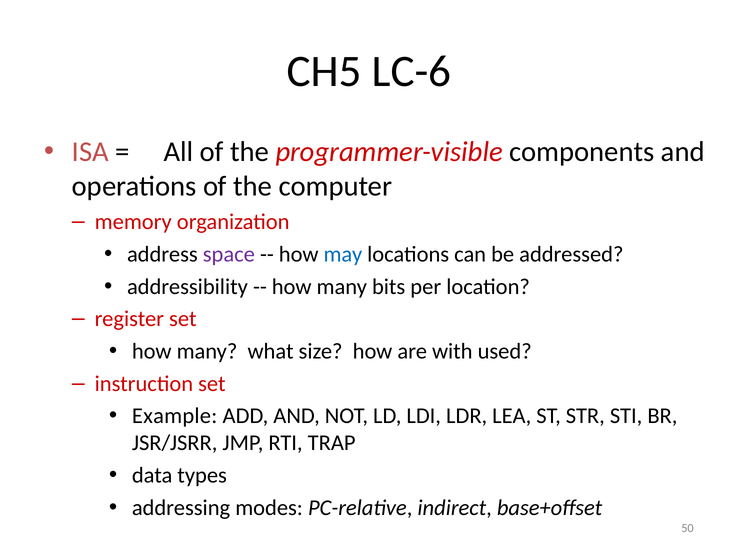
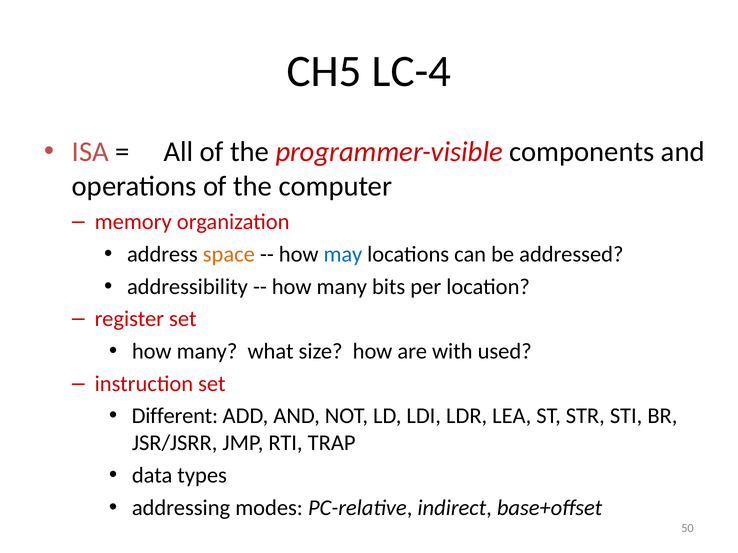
LC-6: LC-6 -> LC-4
space colour: purple -> orange
Example: Example -> Different
